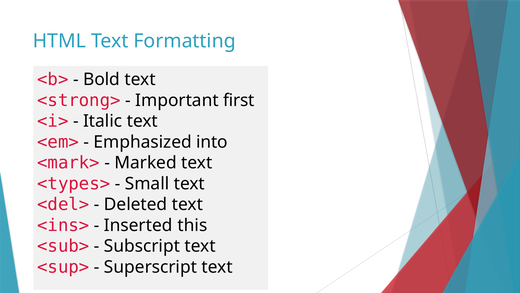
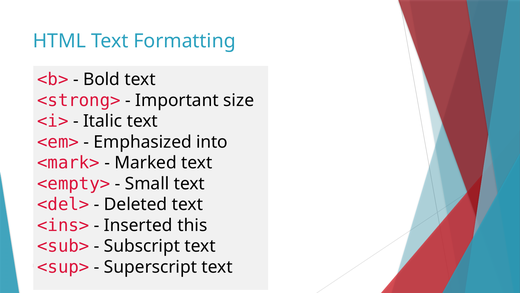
first: first -> size
<types>: <types> -> <empty>
